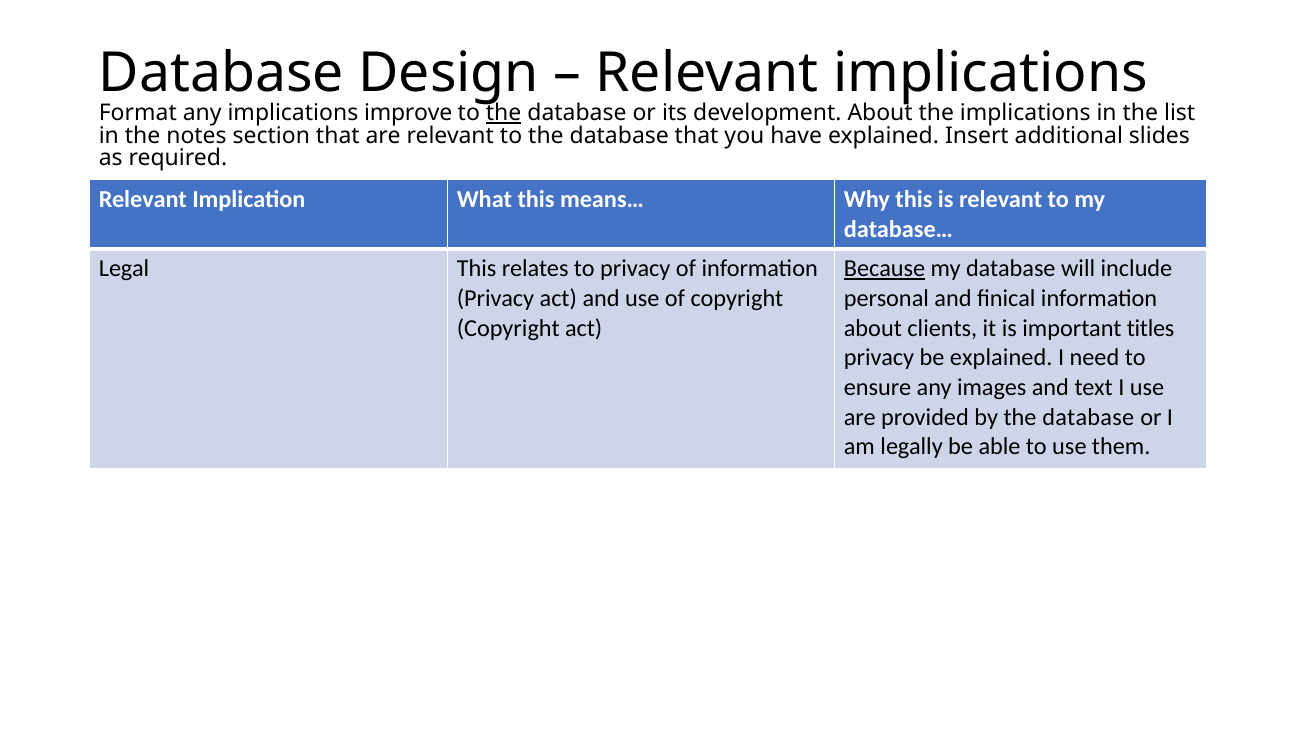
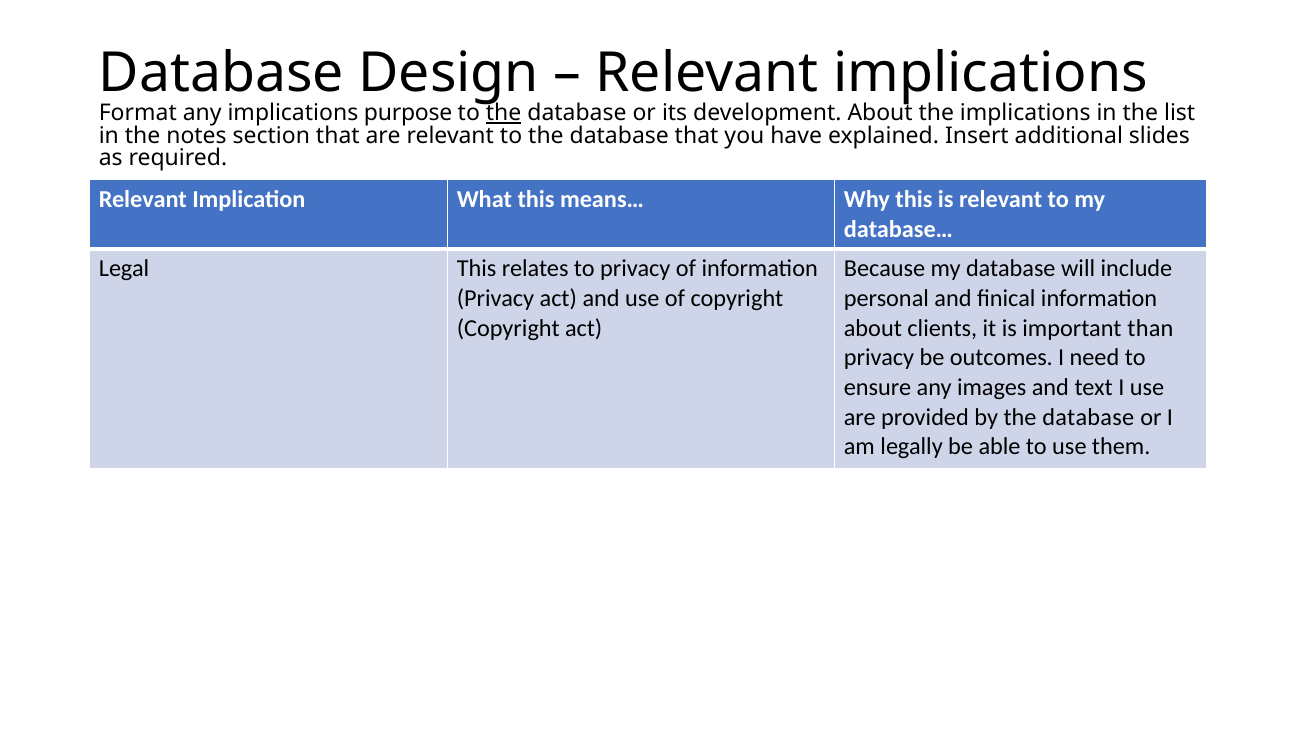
improve: improve -> purpose
Because underline: present -> none
titles: titles -> than
be explained: explained -> outcomes
